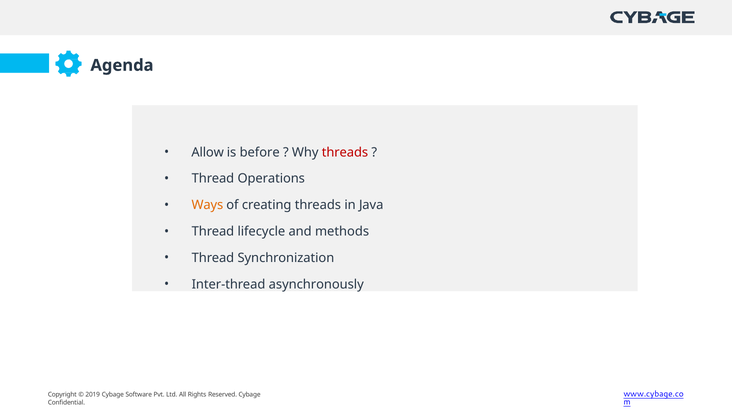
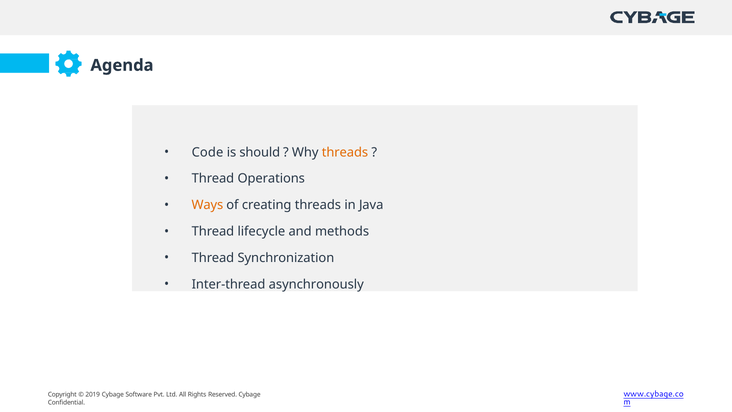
Allow: Allow -> Code
before: before -> should
threads at (345, 152) colour: red -> orange
